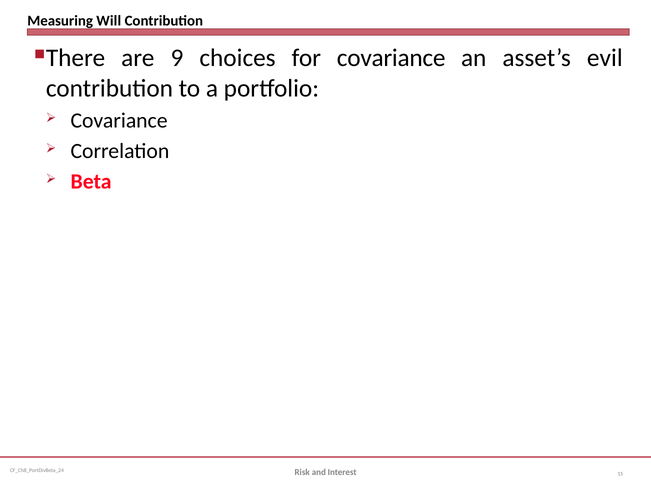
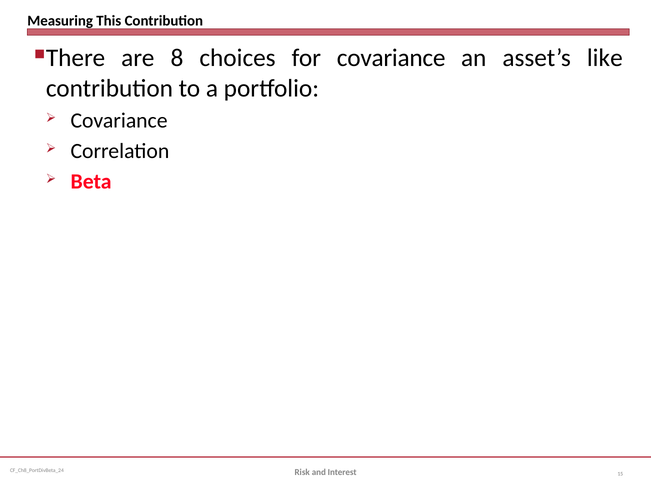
Will: Will -> This
9: 9 -> 8
evil: evil -> like
